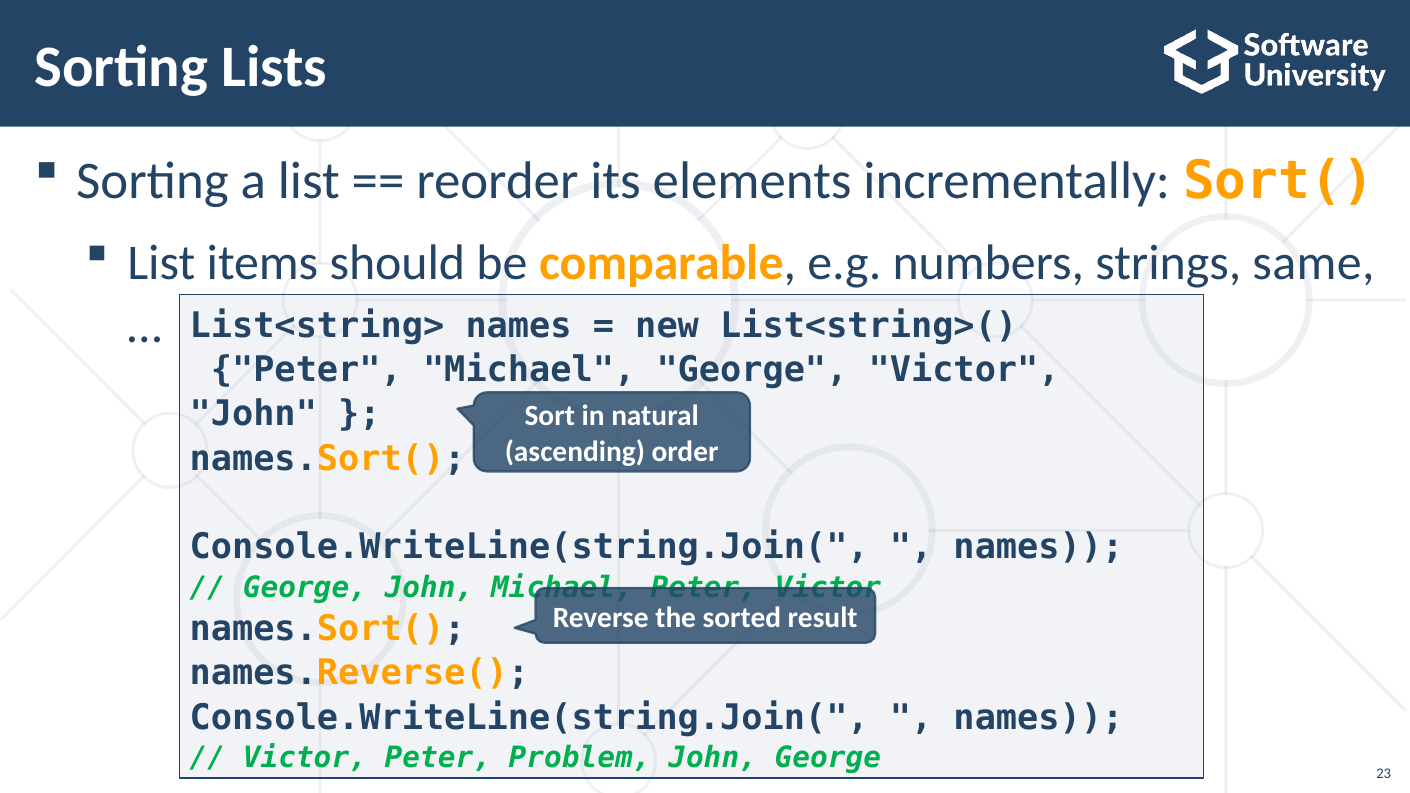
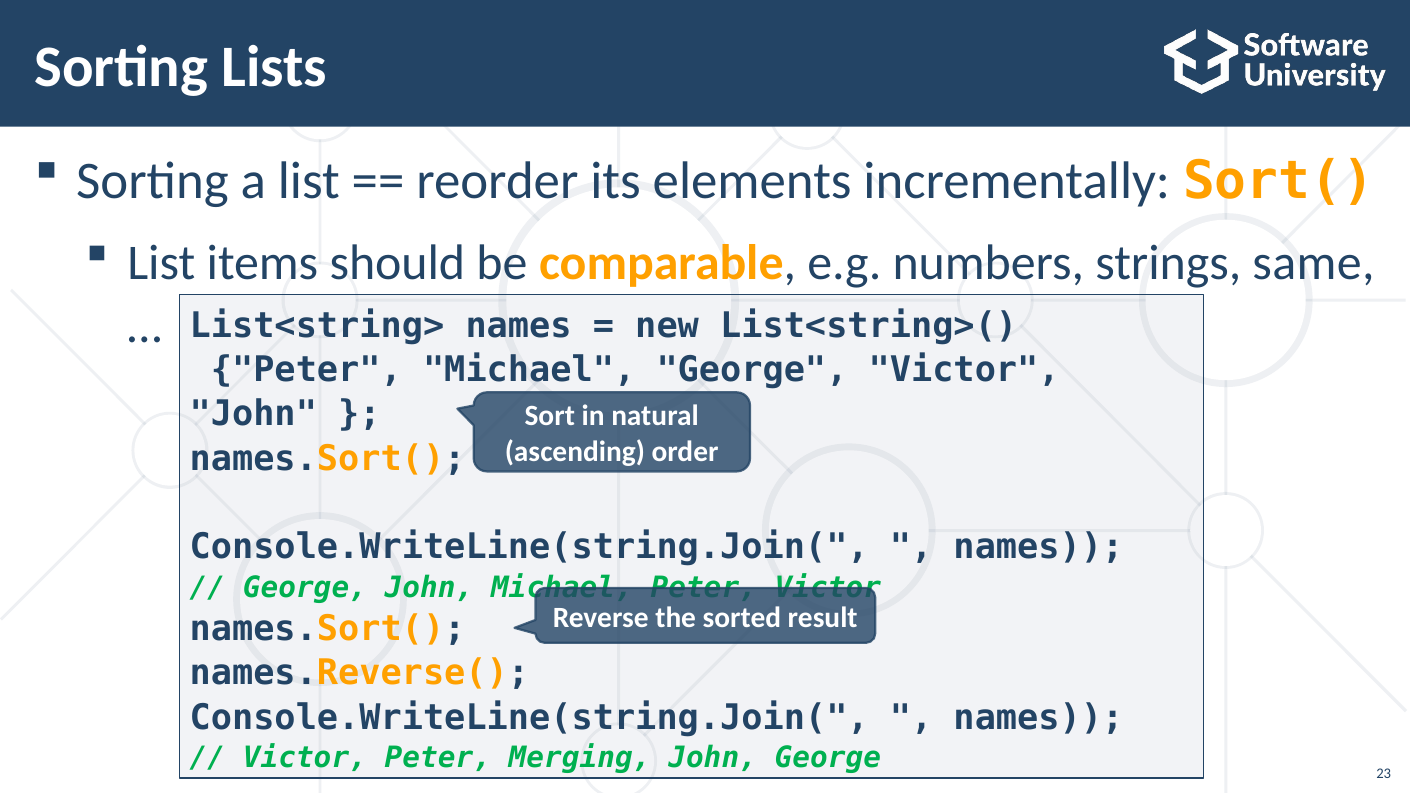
Problem: Problem -> Merging
